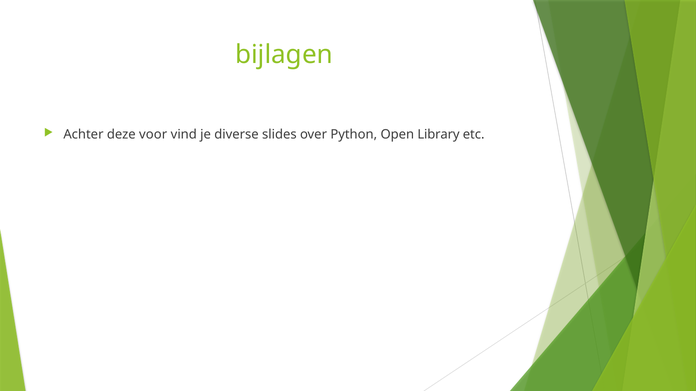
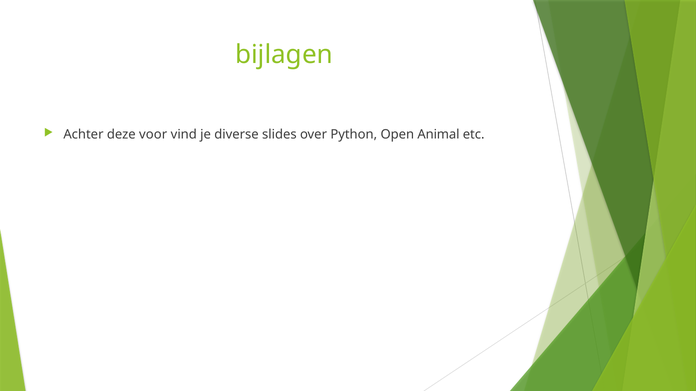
Library: Library -> Animal
